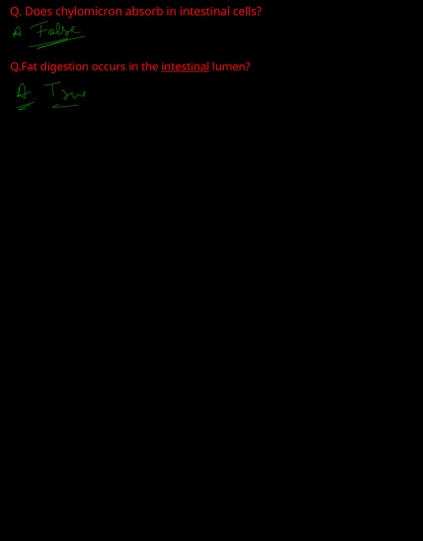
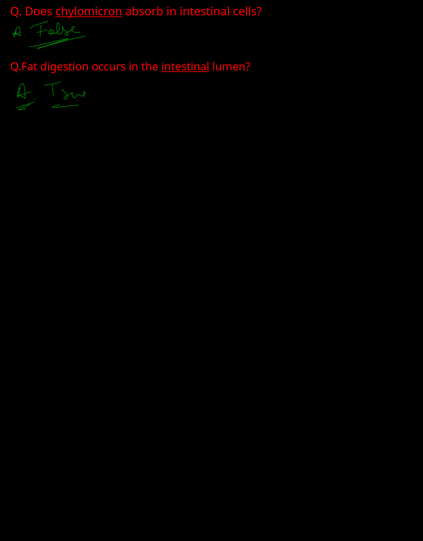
chylomicron underline: none -> present
